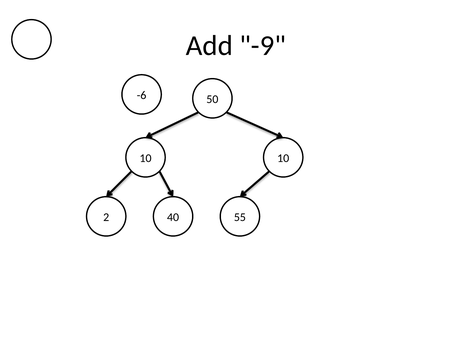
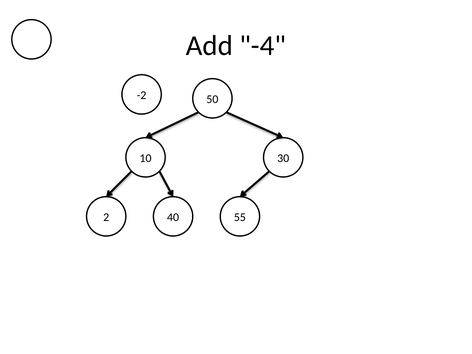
-9: -9 -> -4
-6: -6 -> -2
10 10: 10 -> 30
